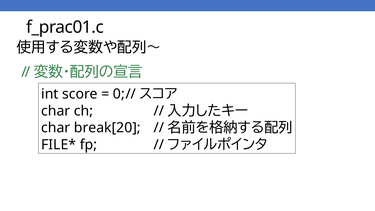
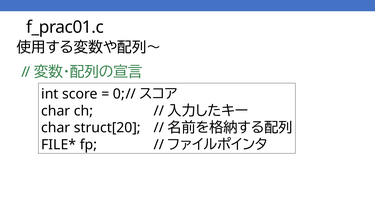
break[20: break[20 -> struct[20
